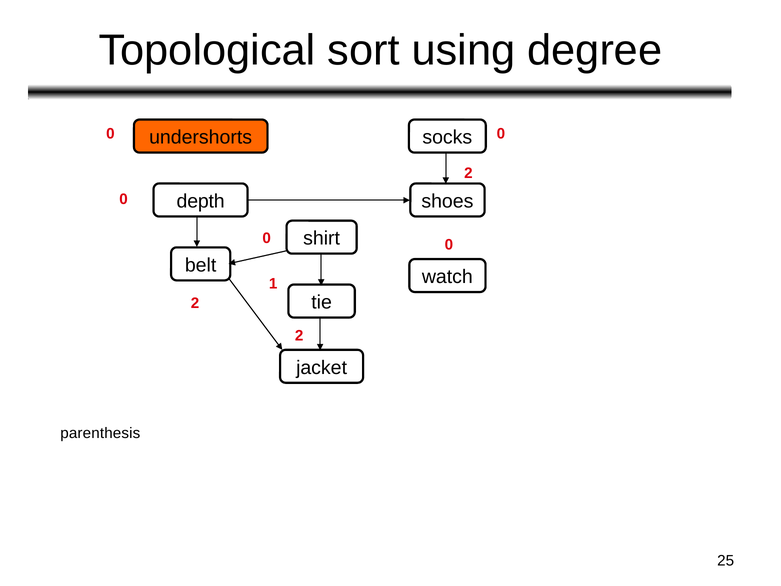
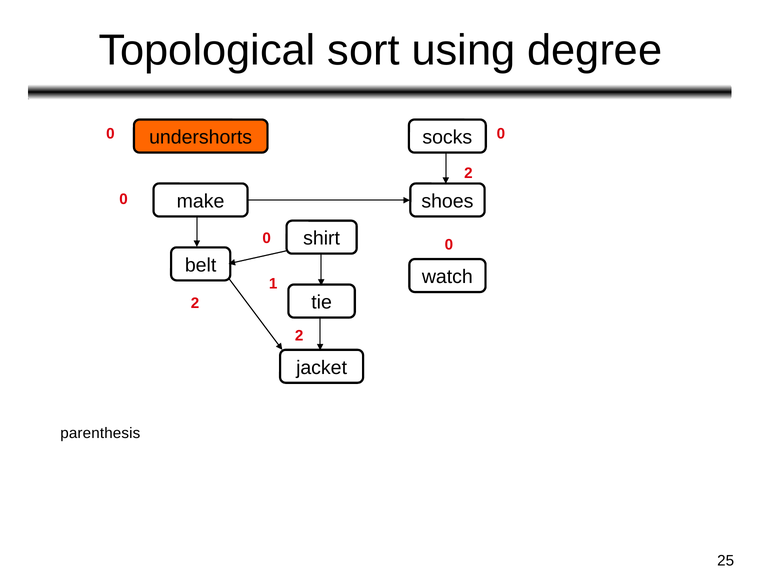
depth: depth -> make
